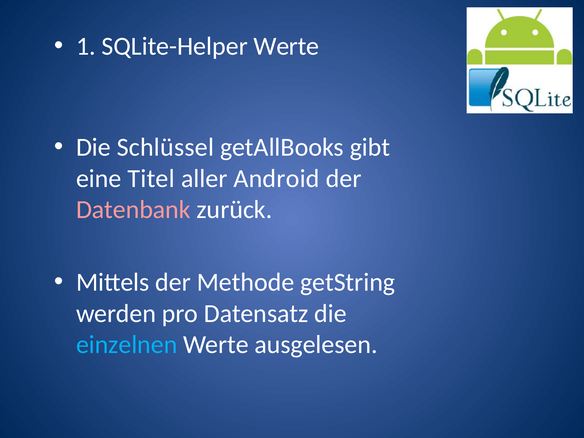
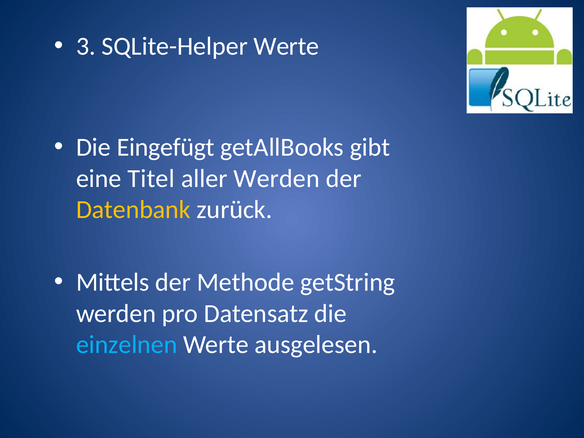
1: 1 -> 3
Schlüssel: Schlüssel -> Eingefügt
aller Android: Android -> Werden
Datenbank colour: pink -> yellow
